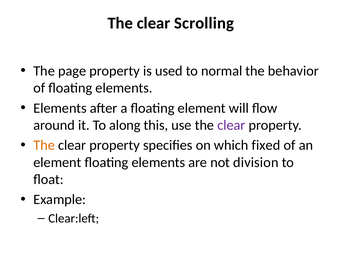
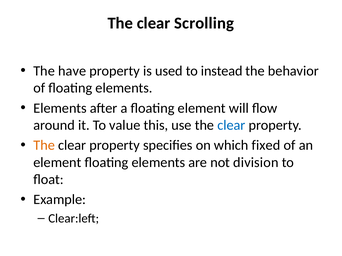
page: page -> have
normal: normal -> instead
along: along -> value
clear at (231, 125) colour: purple -> blue
